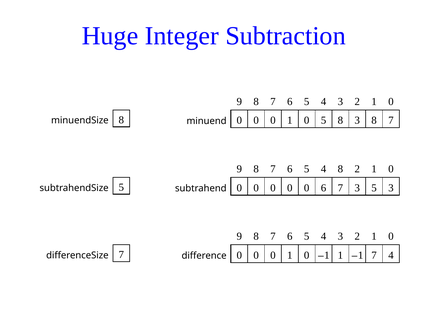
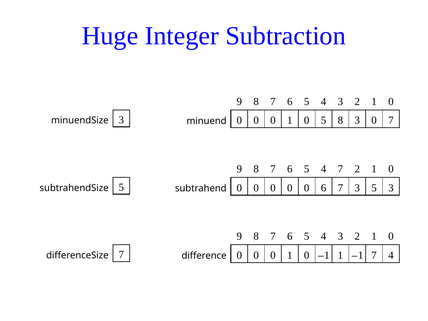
minuendSize 8: 8 -> 3
3 8: 8 -> 0
4 8: 8 -> 7
